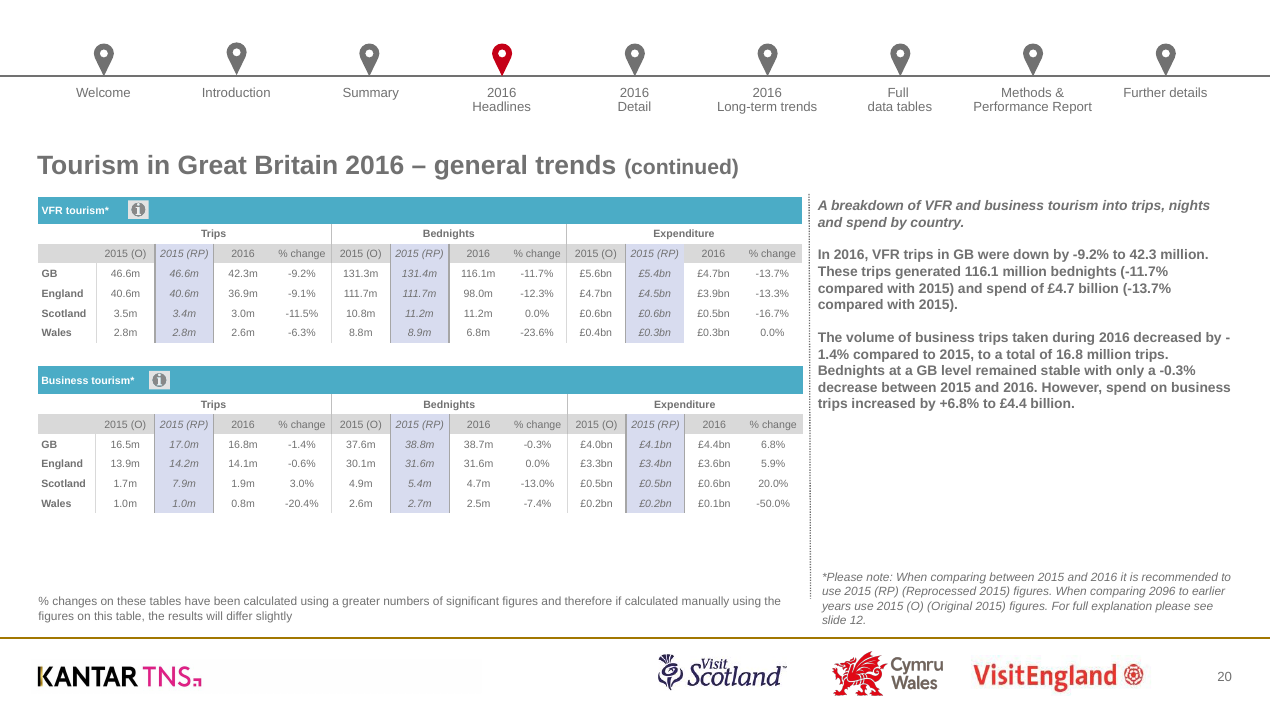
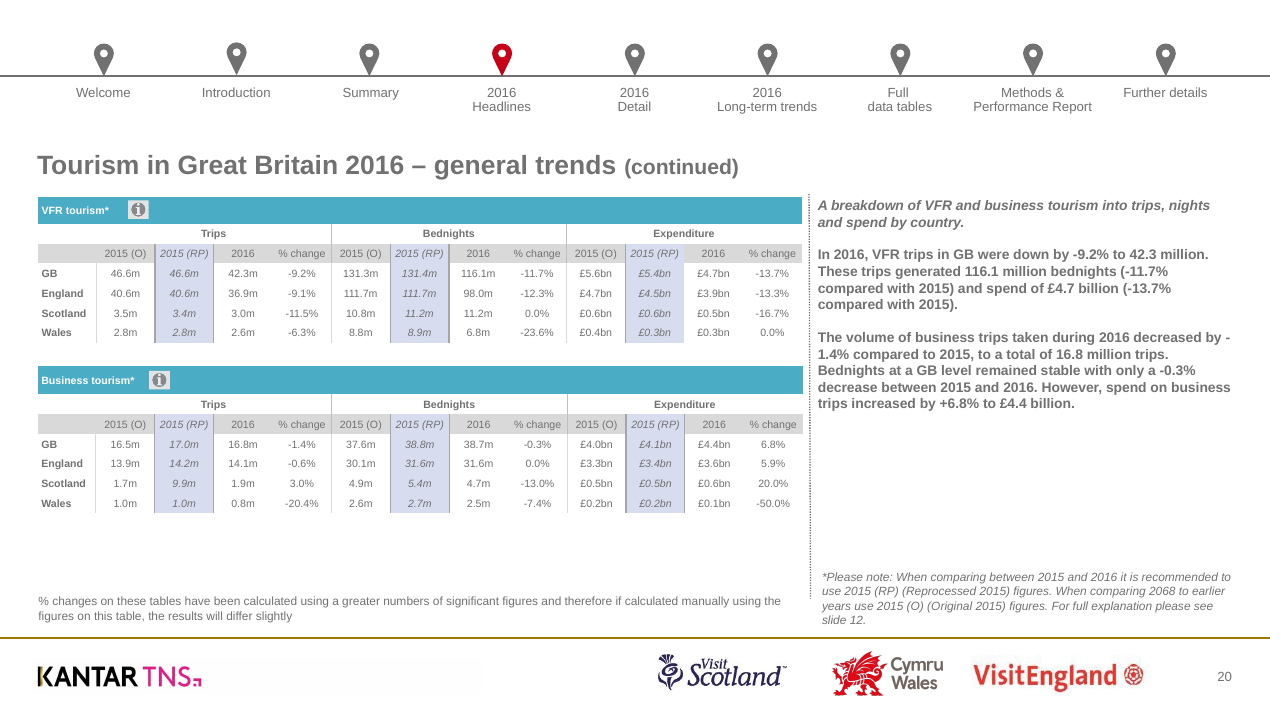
7.9m: 7.9m -> 9.9m
2096: 2096 -> 2068
